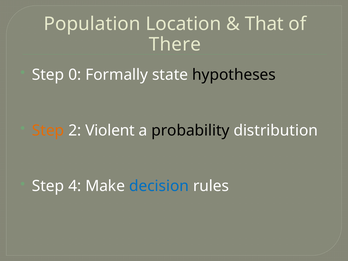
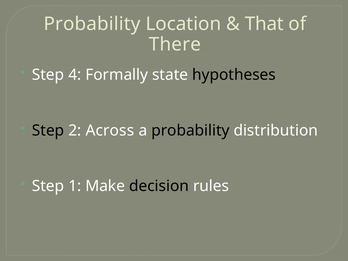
Population at (92, 24): Population -> Probability
0: 0 -> 4
Step at (48, 130) colour: orange -> black
Violent: Violent -> Across
4: 4 -> 1
decision colour: blue -> black
